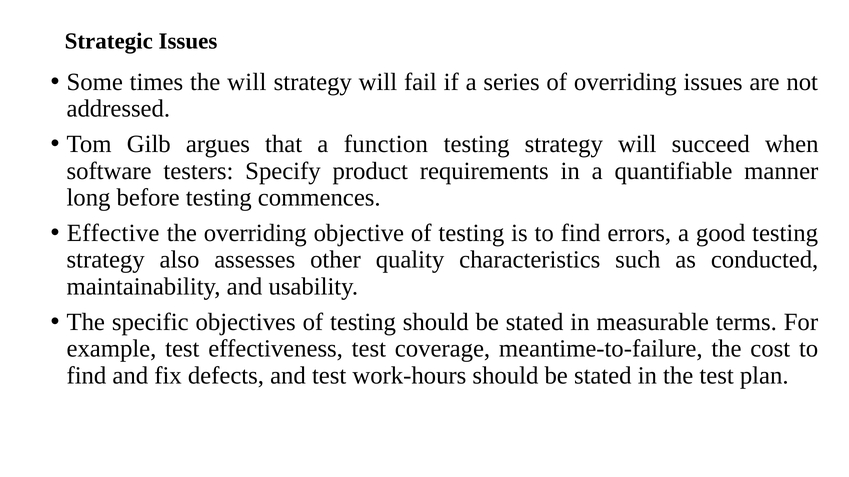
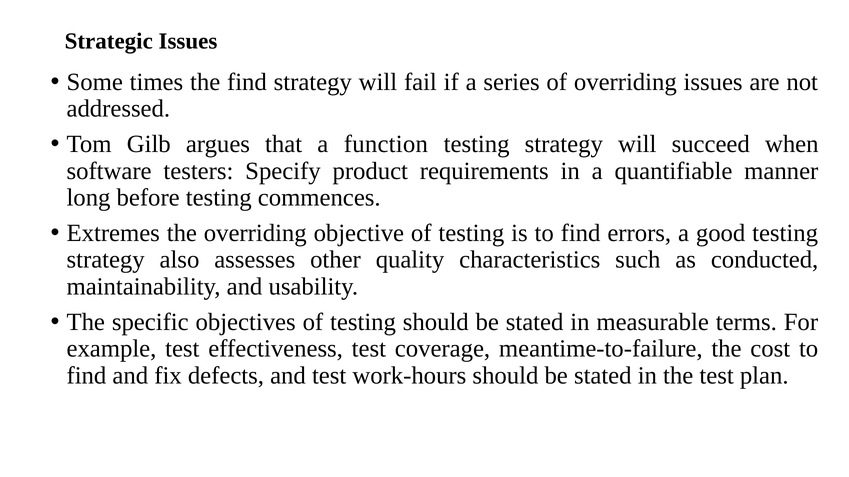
the will: will -> find
Effective: Effective -> Extremes
